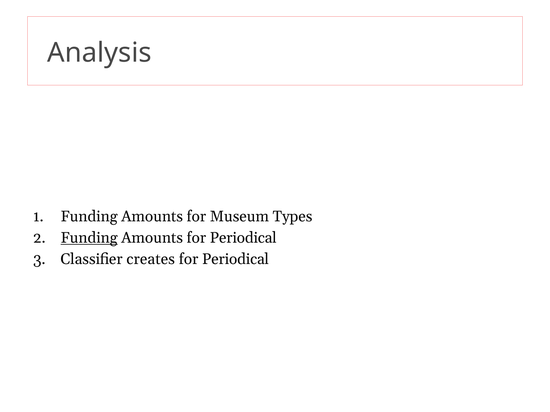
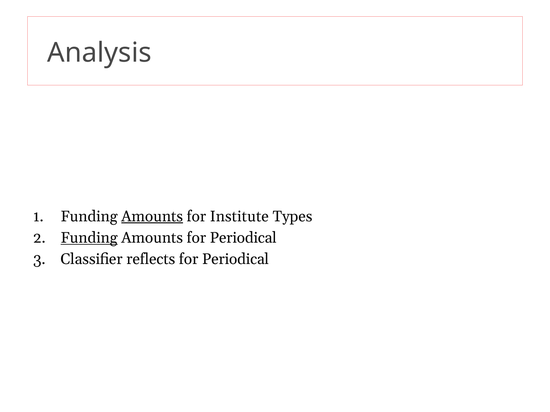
Amounts at (152, 217) underline: none -> present
Museum: Museum -> Institute
creates: creates -> reflects
